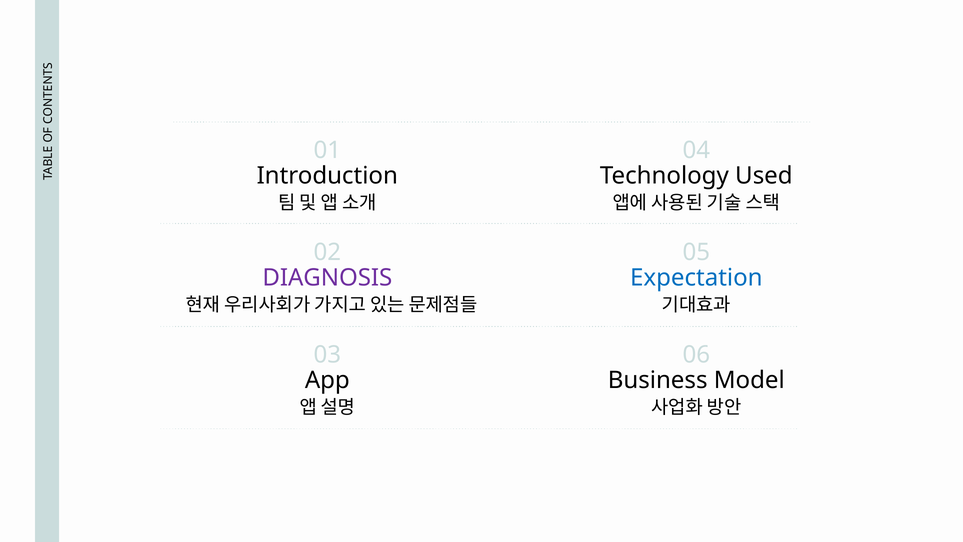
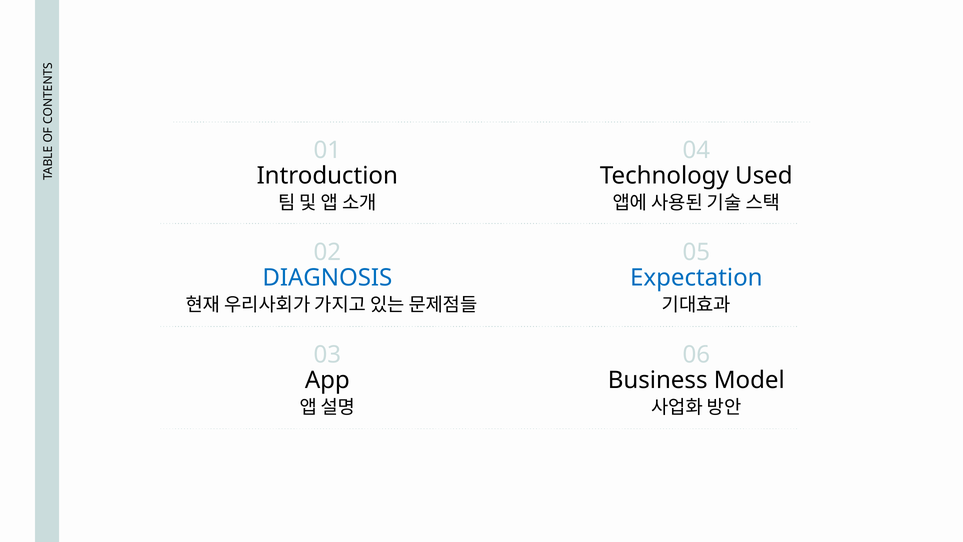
DIAGNOSIS colour: purple -> blue
